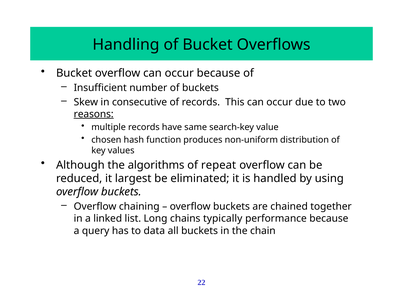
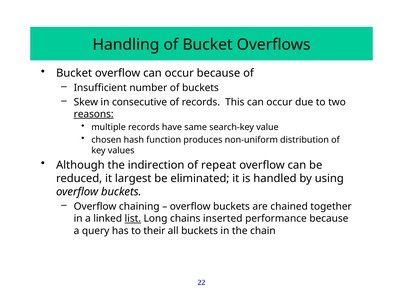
algorithms: algorithms -> indirection
list underline: none -> present
typically: typically -> inserted
data: data -> their
